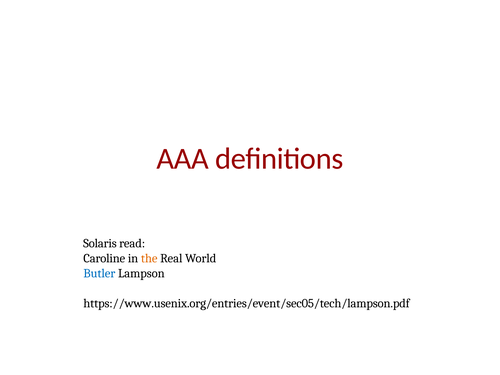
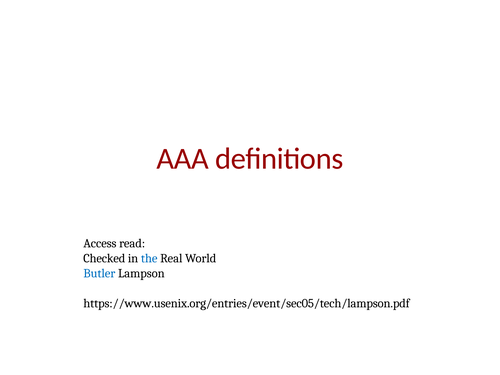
Solaris: Solaris -> Access
Caroline: Caroline -> Checked
the colour: orange -> blue
